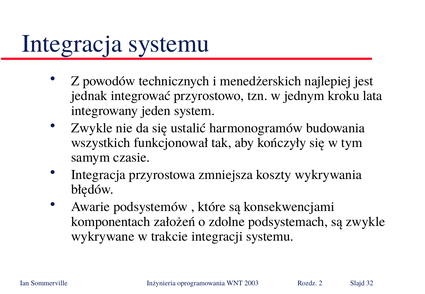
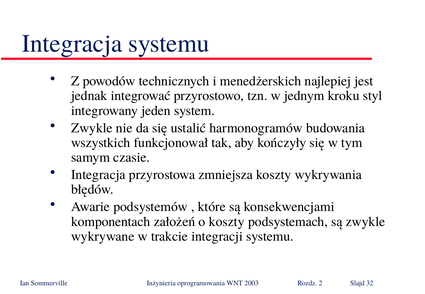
lata: lata -> styl
o zdolne: zdolne -> koszty
